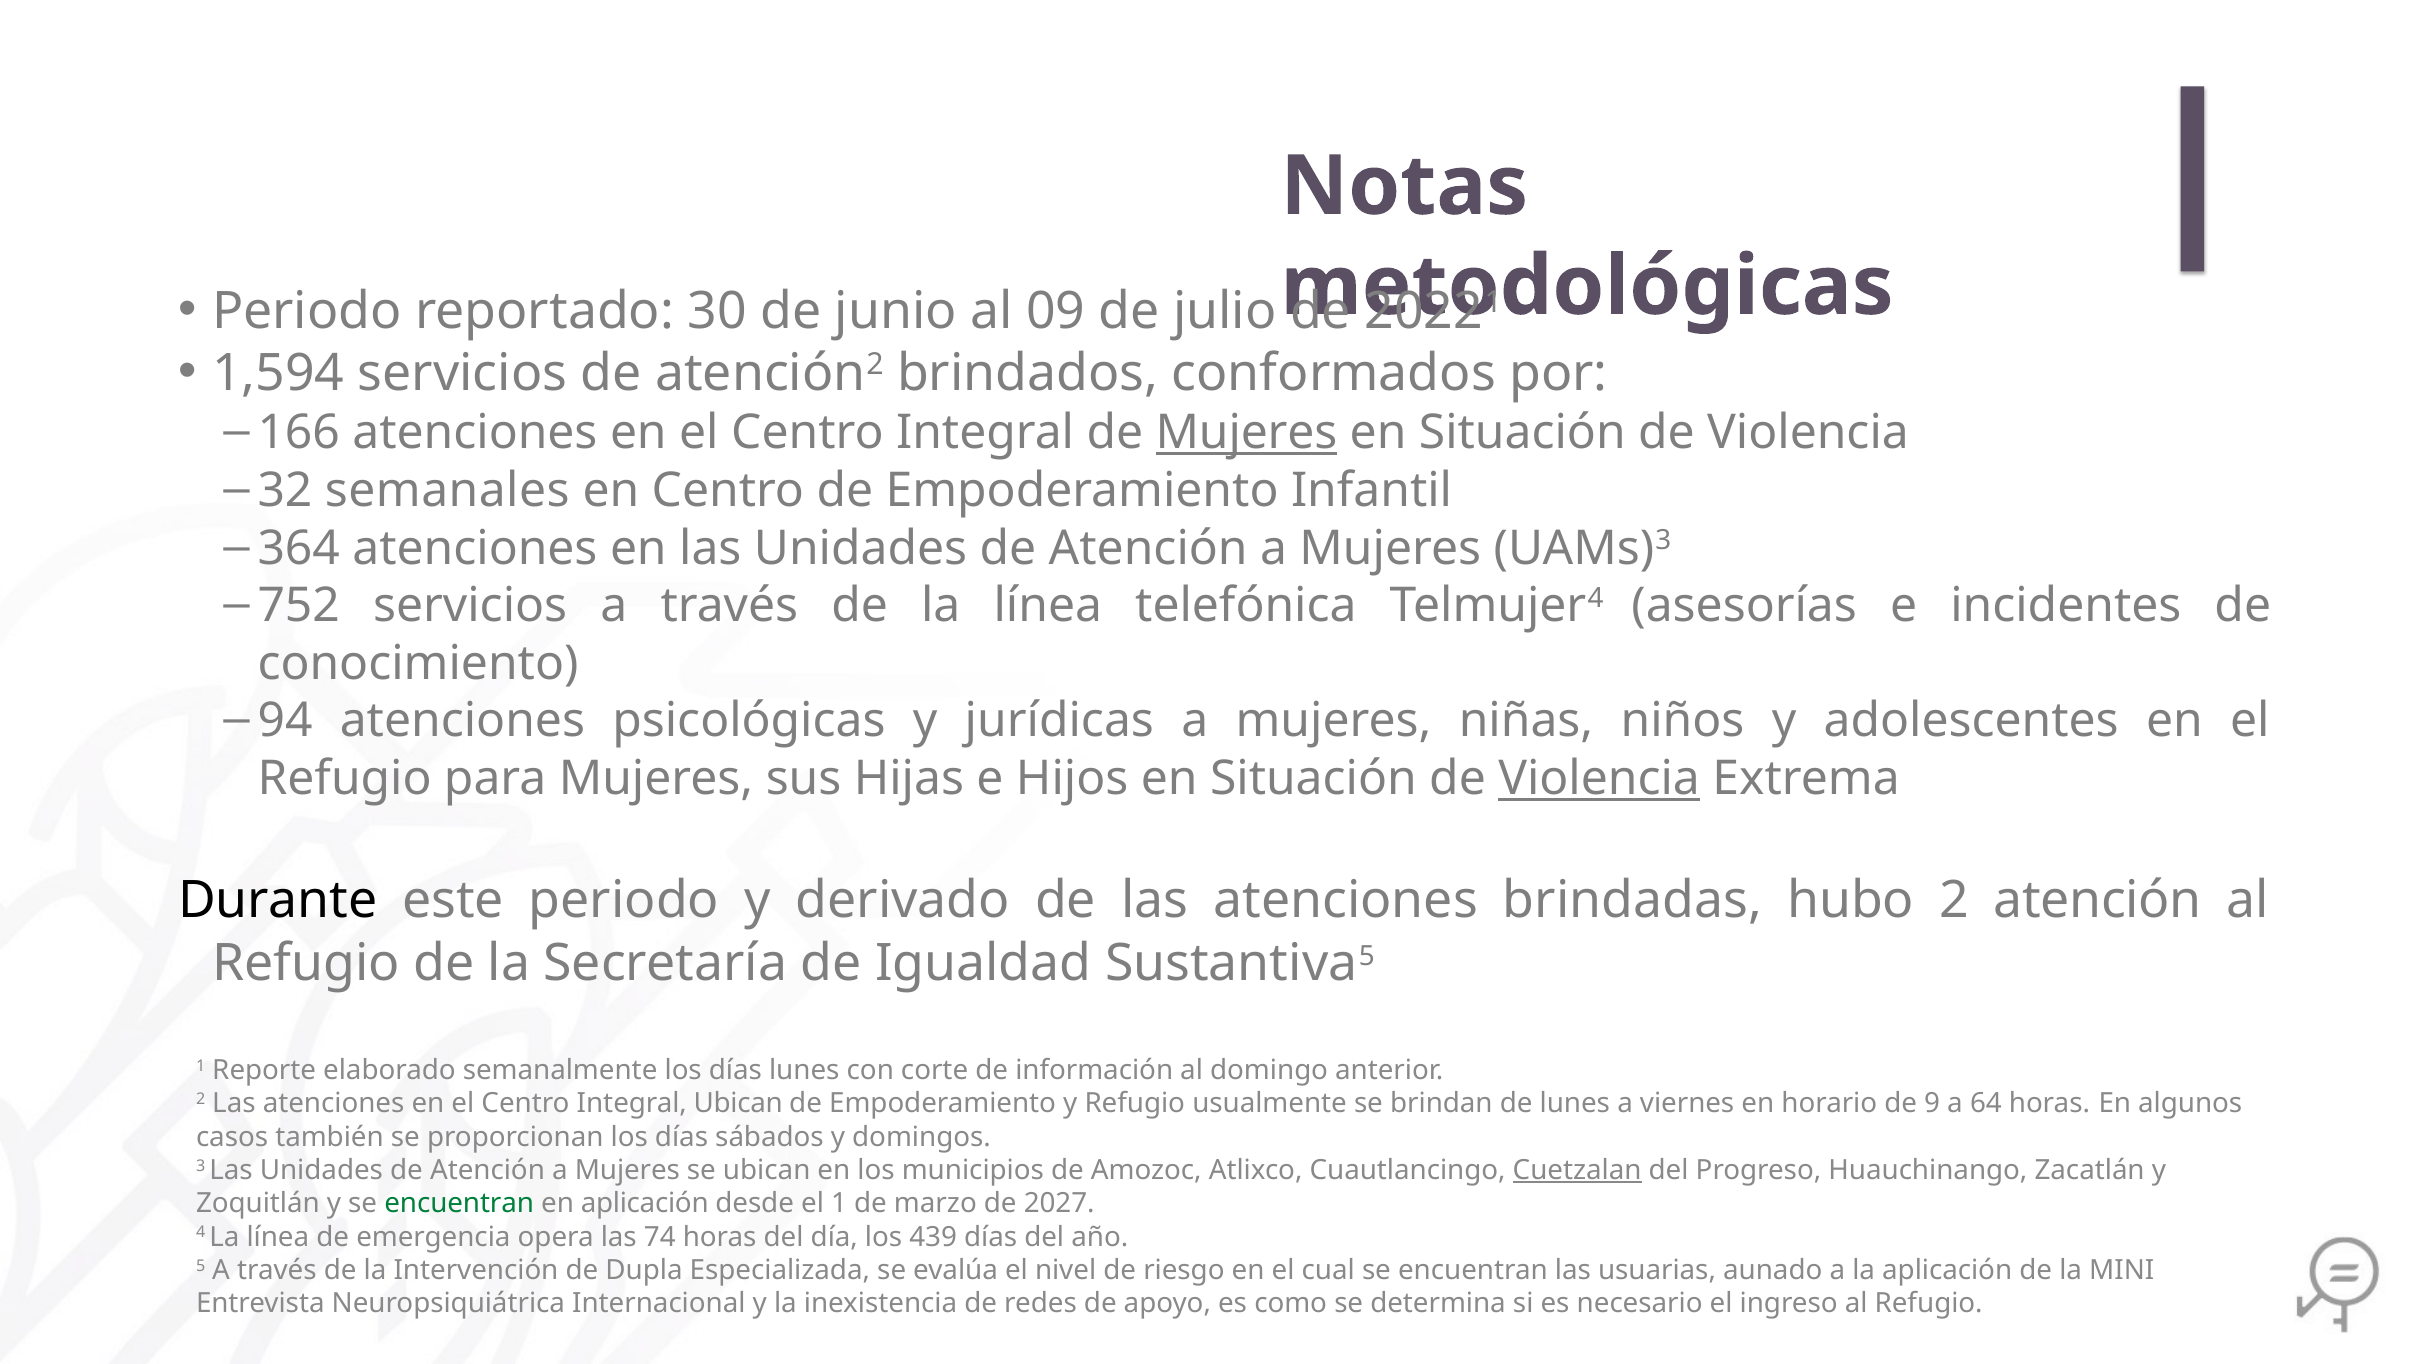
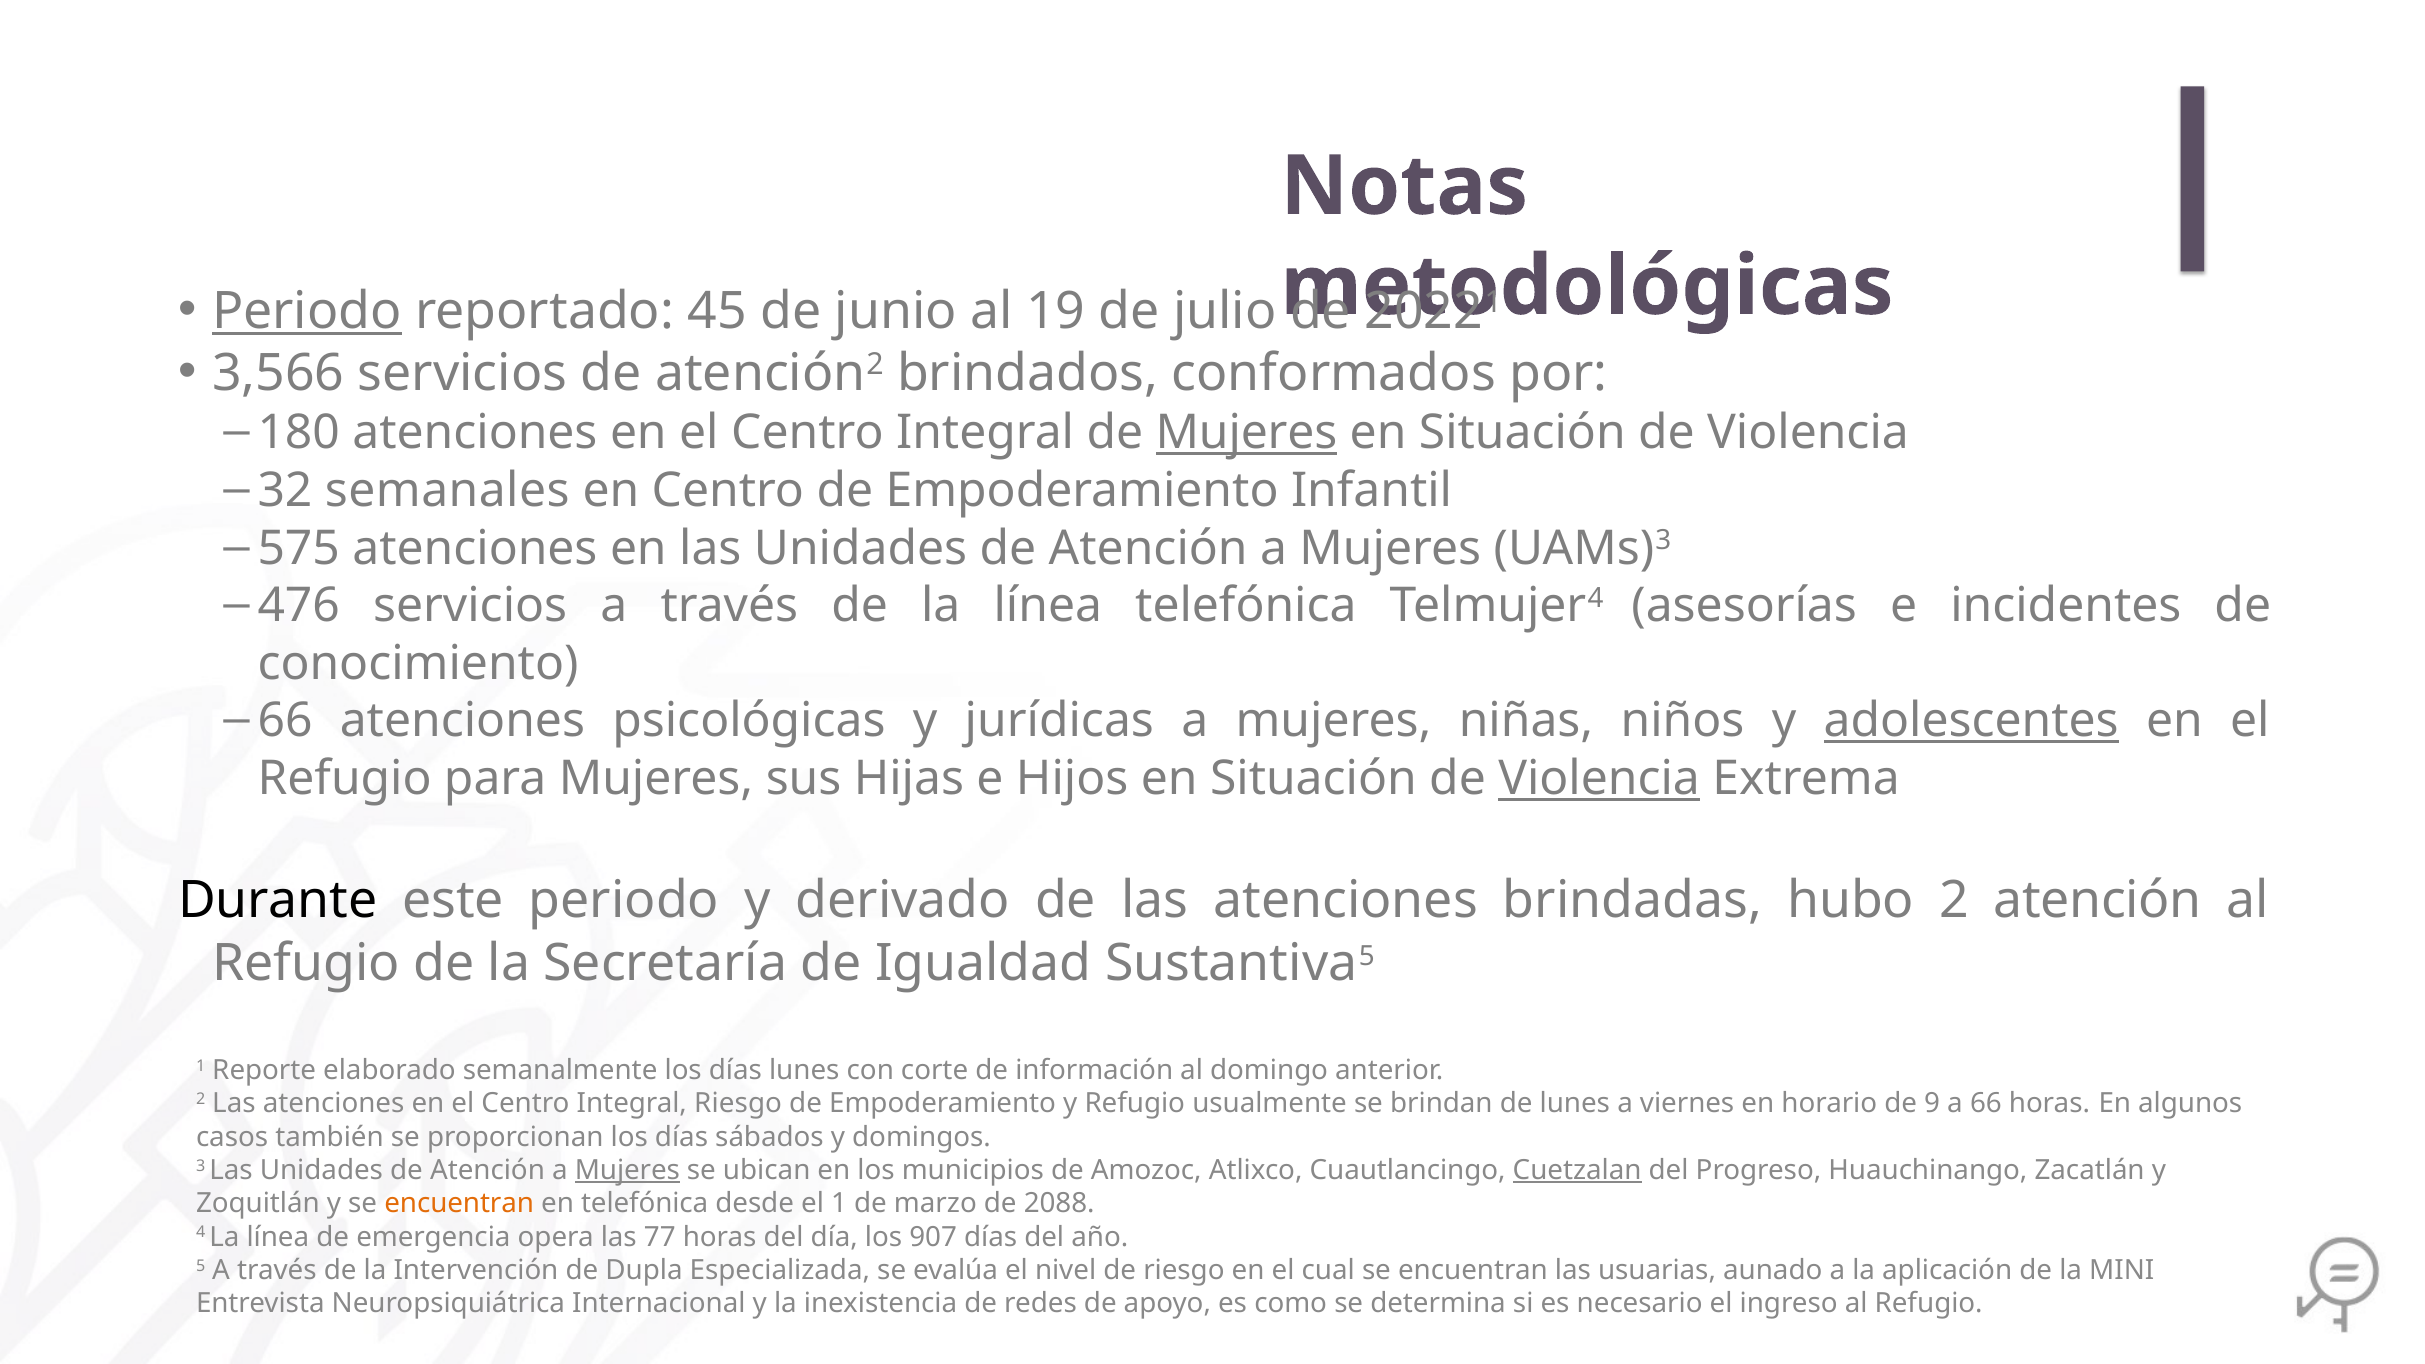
Periodo at (307, 311) underline: none -> present
30: 30 -> 45
09: 09 -> 19
1,594: 1,594 -> 3,566
166: 166 -> 180
364: 364 -> 575
752: 752 -> 476
94 at (285, 721): 94 -> 66
adolescentes underline: none -> present
Integral Ubican: Ubican -> Riesgo
a 64: 64 -> 66
Mujeres at (627, 1170) underline: none -> present
encuentran at (459, 1204) colour: green -> orange
en aplicación: aplicación -> telefónica
2027: 2027 -> 2088
74: 74 -> 77
439: 439 -> 907
